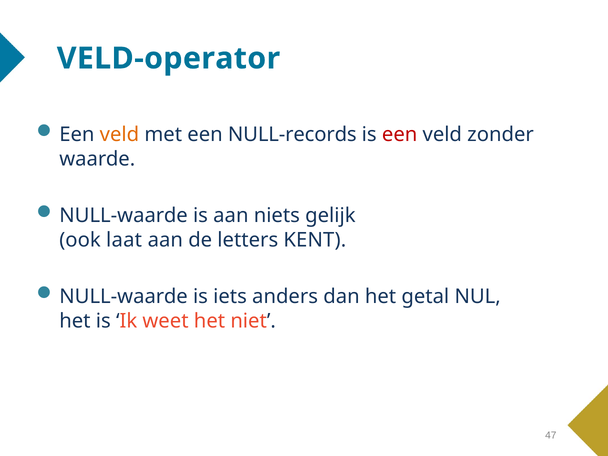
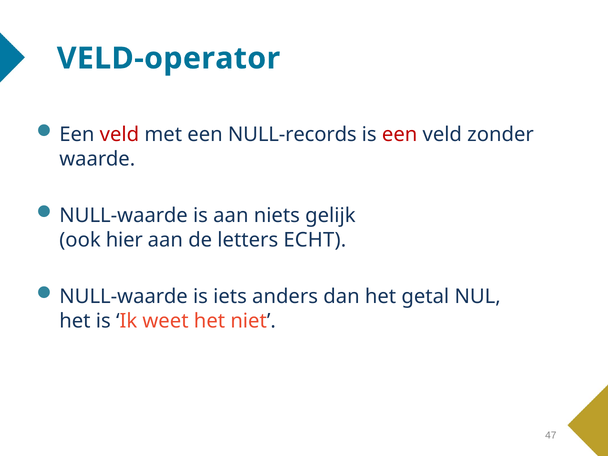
veld at (119, 134) colour: orange -> red
laat: laat -> hier
KENT: KENT -> ECHT
